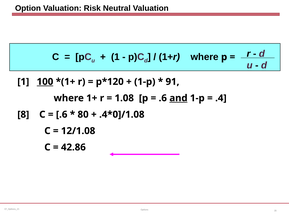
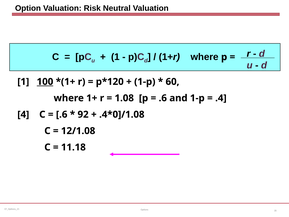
91: 91 -> 60
and underline: present -> none
8: 8 -> 4
80: 80 -> 92
42.86: 42.86 -> 11.18
